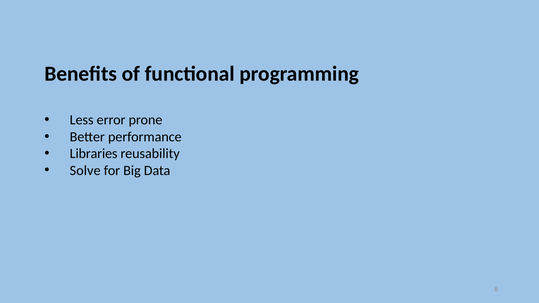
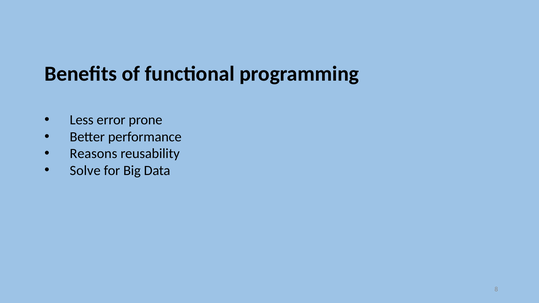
Libraries: Libraries -> Reasons
